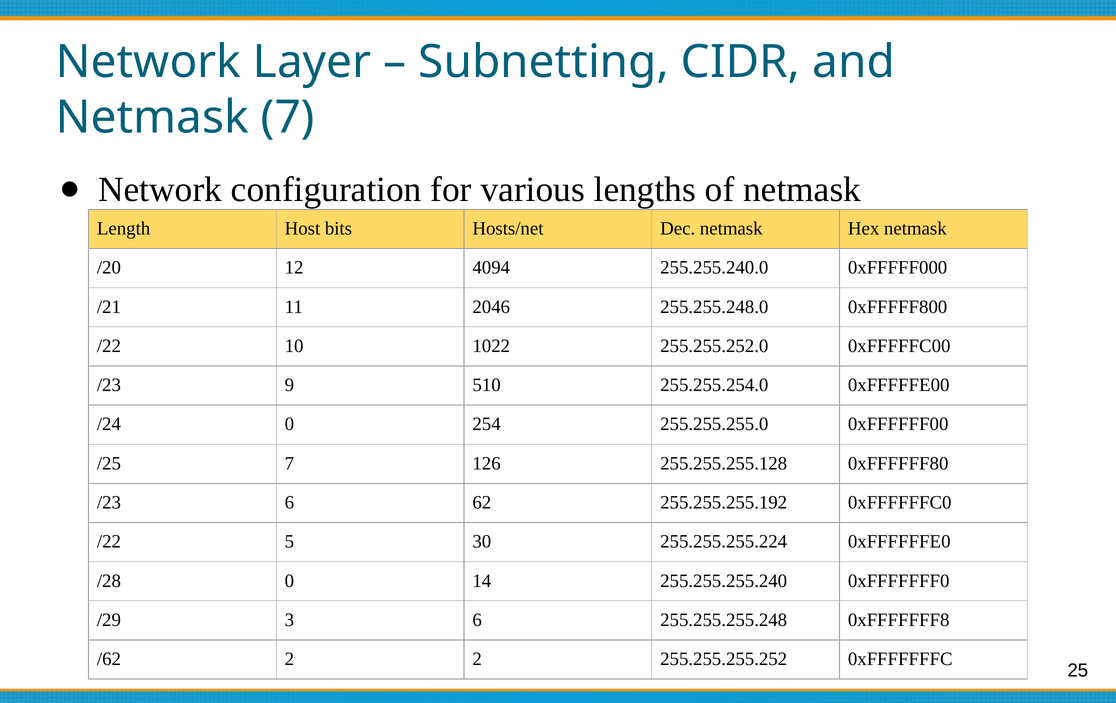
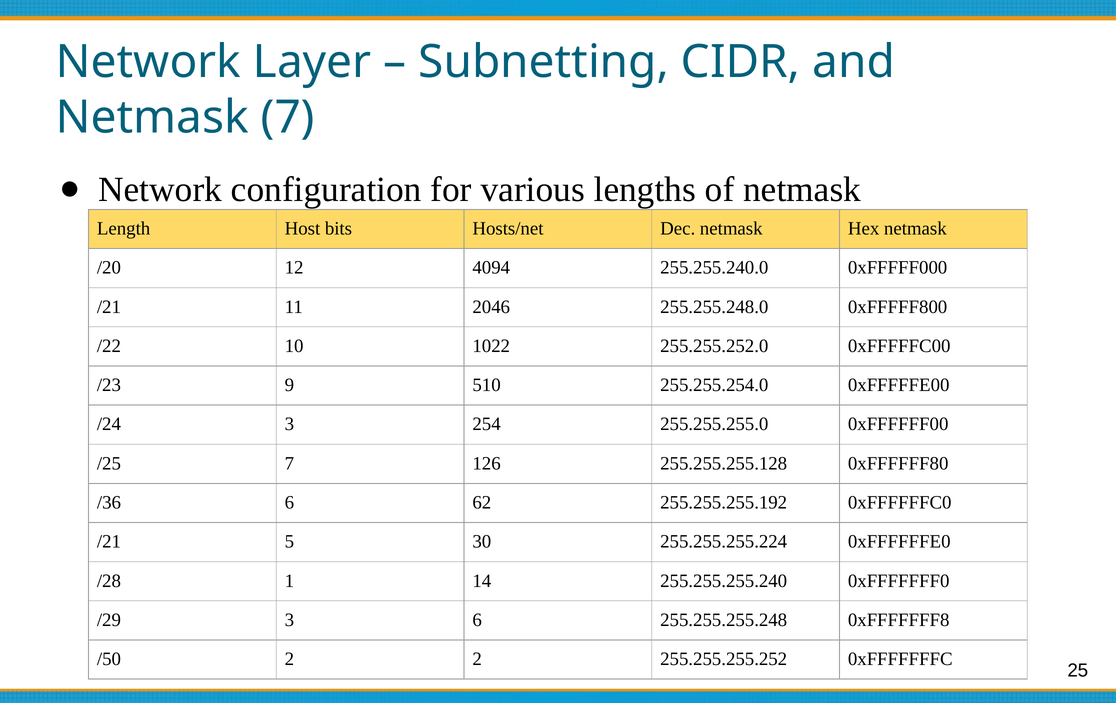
/24 0: 0 -> 3
/23 at (109, 503): /23 -> /36
/22 at (109, 542): /22 -> /21
/28 0: 0 -> 1
/62: /62 -> /50
